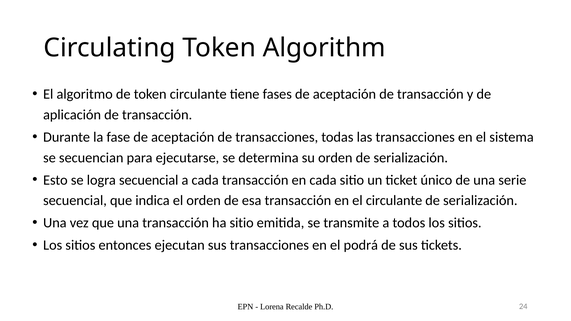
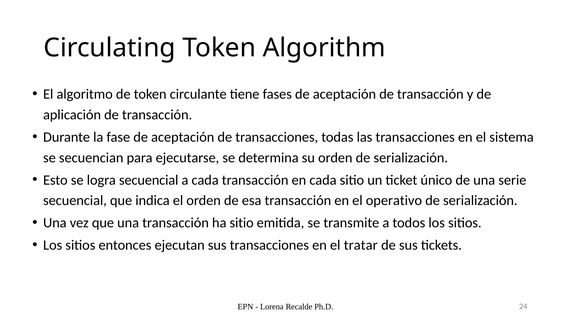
el circulante: circulante -> operativo
podrá: podrá -> tratar
